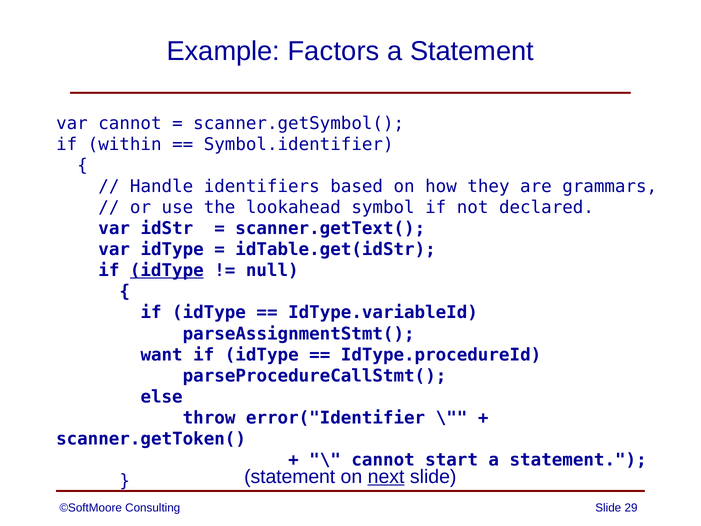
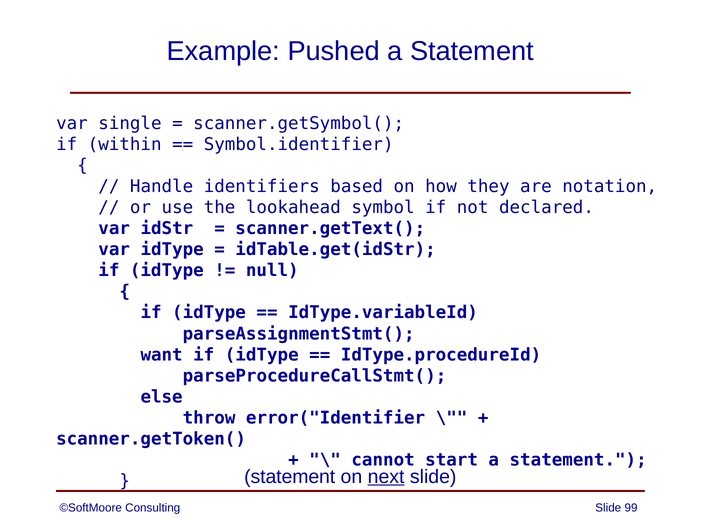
Factors: Factors -> Pushed
var cannot: cannot -> single
grammars: grammars -> notation
idType at (167, 271) underline: present -> none
29: 29 -> 99
